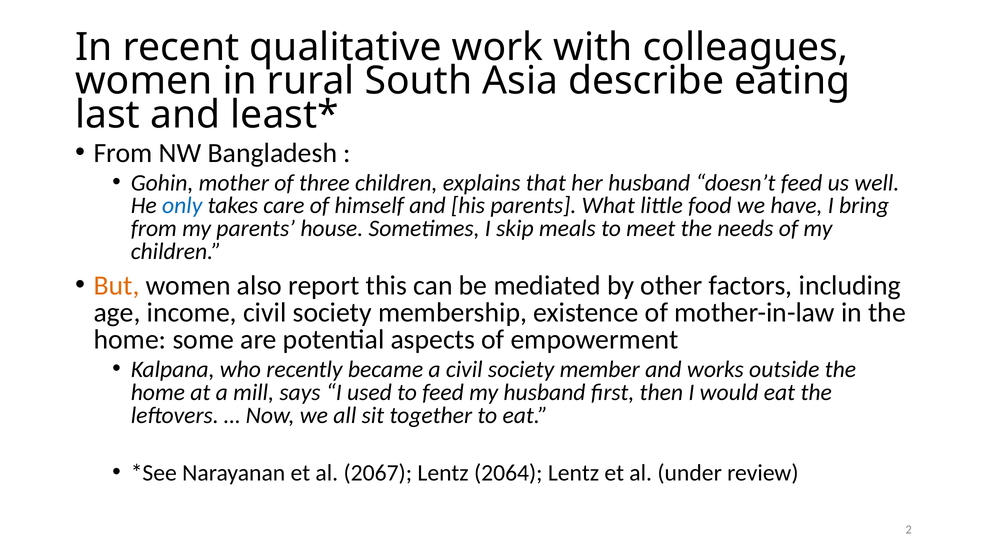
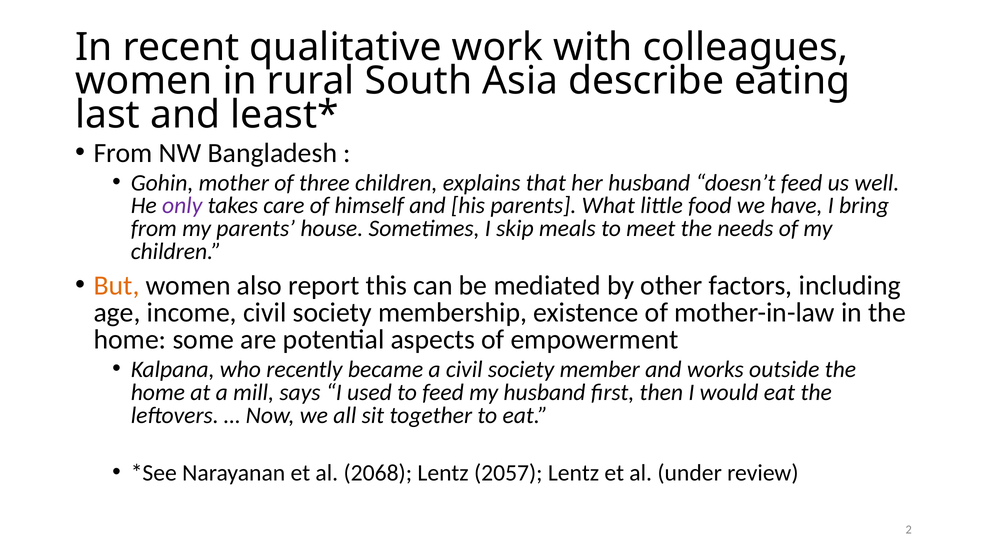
only colour: blue -> purple
2067: 2067 -> 2068
2064: 2064 -> 2057
